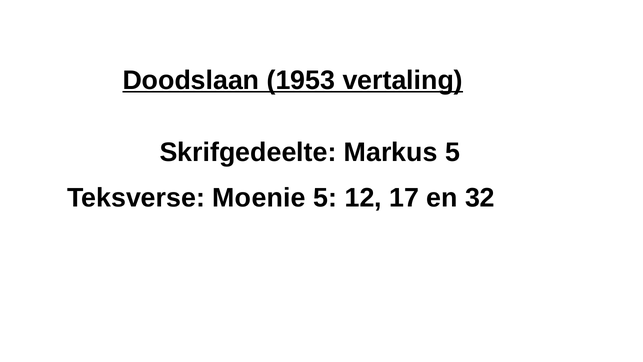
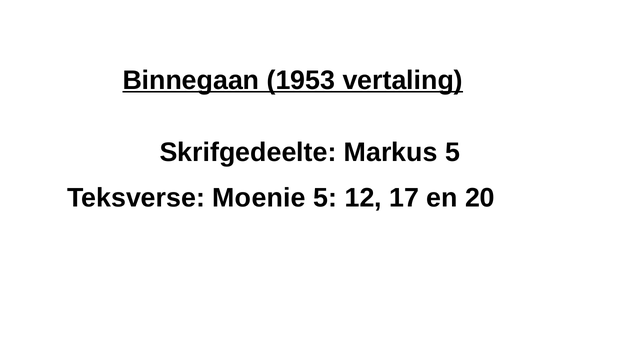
Doodslaan: Doodslaan -> Binnegaan
32: 32 -> 20
